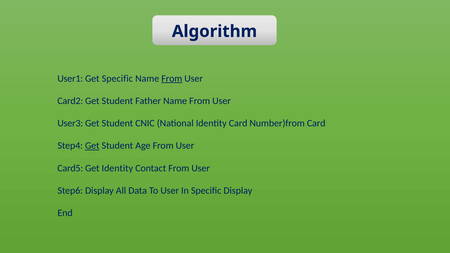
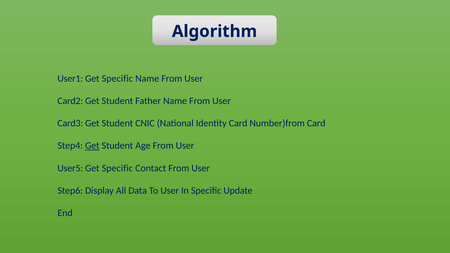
From at (172, 79) underline: present -> none
User3: User3 -> Card3
Card5: Card5 -> User5
Identity at (117, 168): Identity -> Specific
Specific Display: Display -> Update
